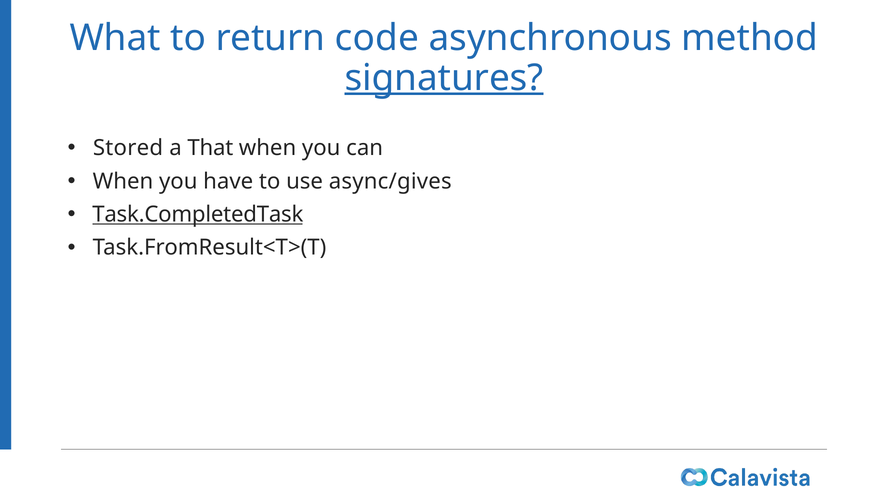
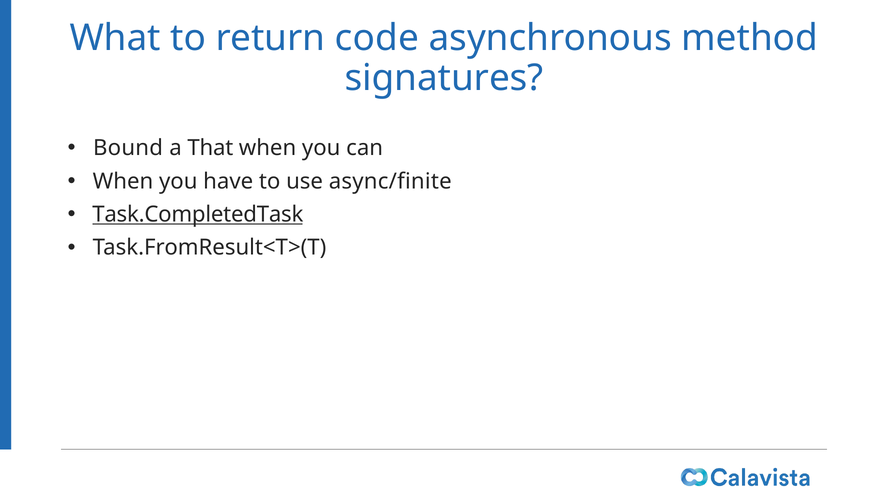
signatures underline: present -> none
Stored: Stored -> Bound
async/gives: async/gives -> async/finite
